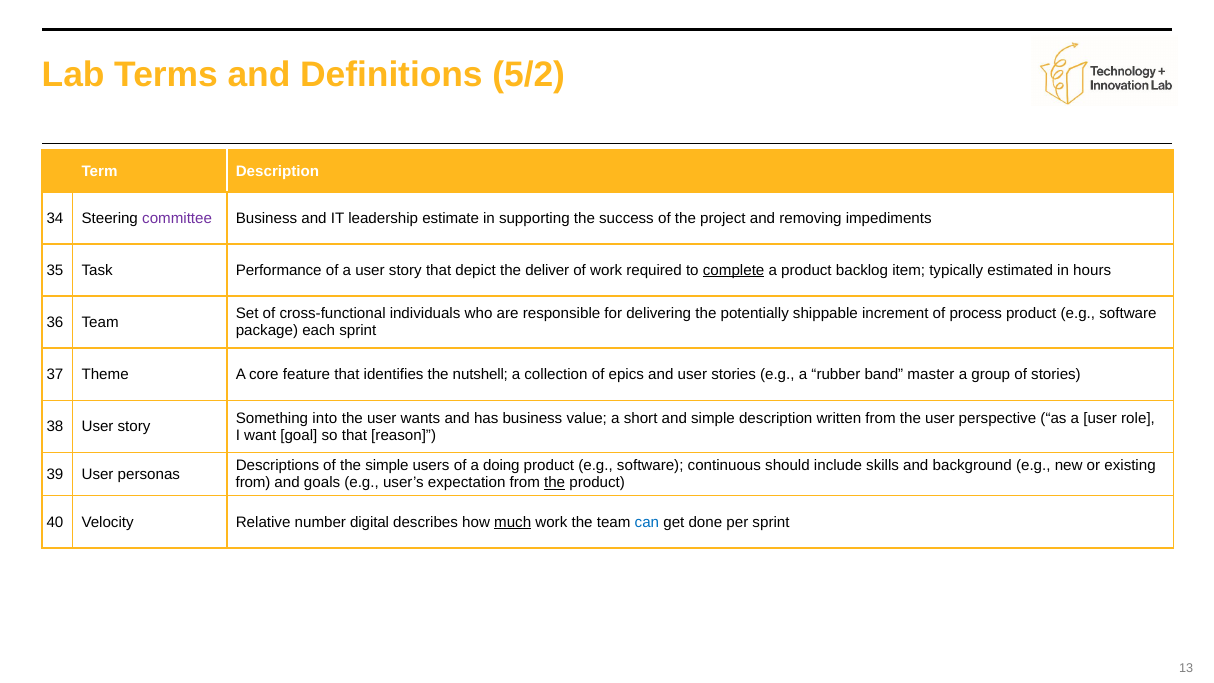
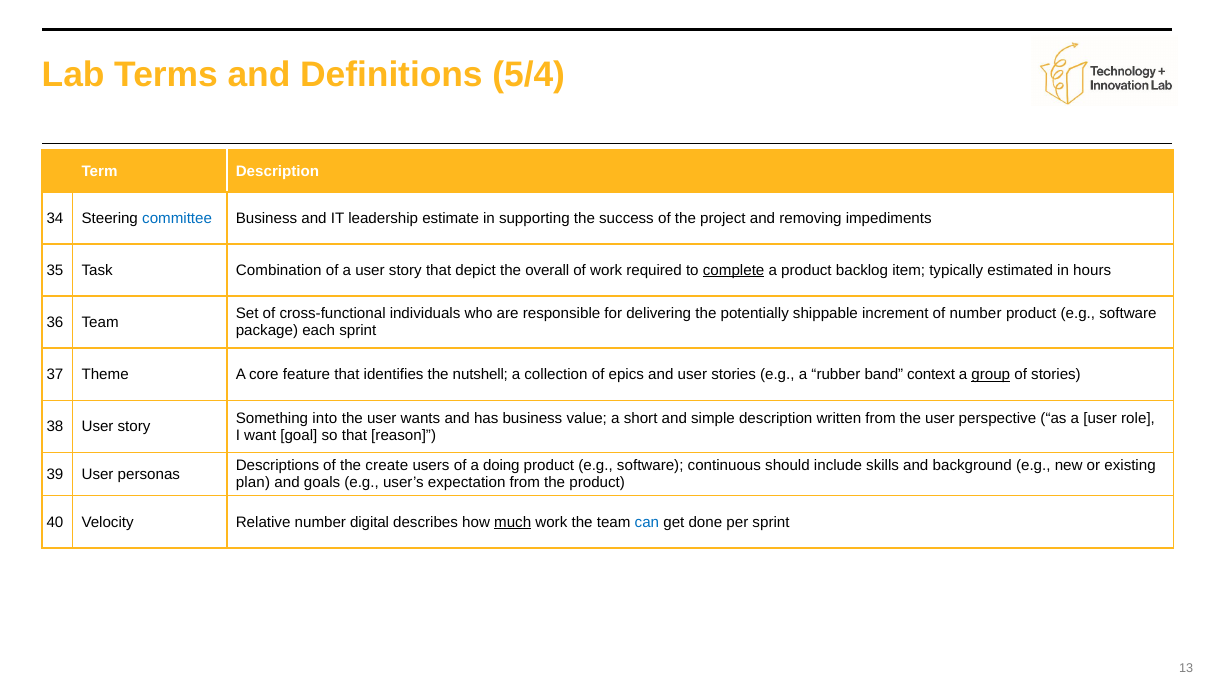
5/2: 5/2 -> 5/4
committee colour: purple -> blue
Performance: Performance -> Combination
deliver: deliver -> overall
of process: process -> number
master: master -> context
group underline: none -> present
the simple: simple -> create
from at (253, 483): from -> plan
the at (555, 483) underline: present -> none
